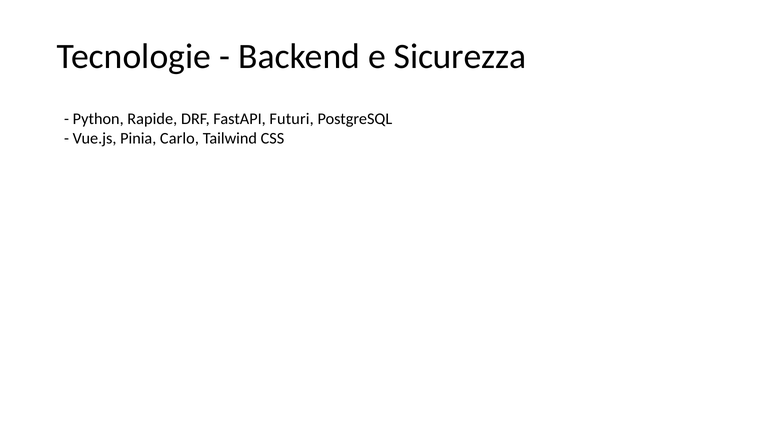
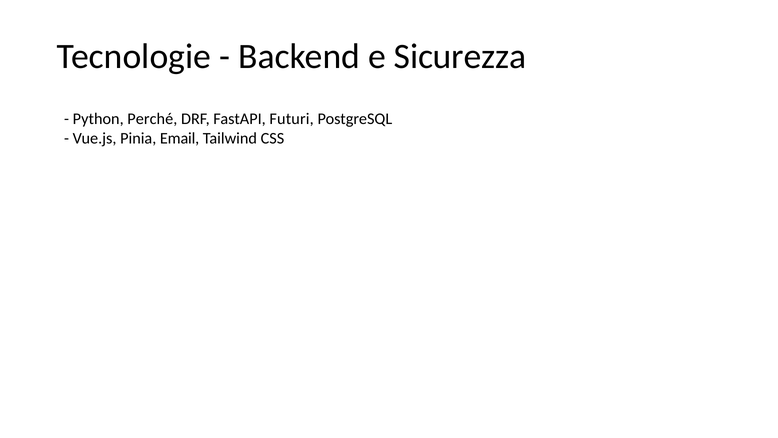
Rapide: Rapide -> Perché
Carlo: Carlo -> Email
